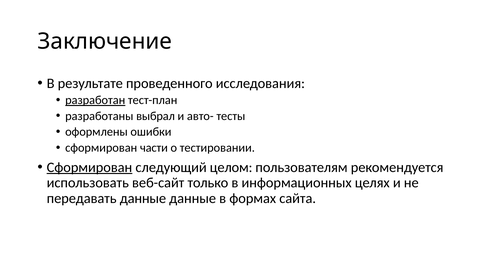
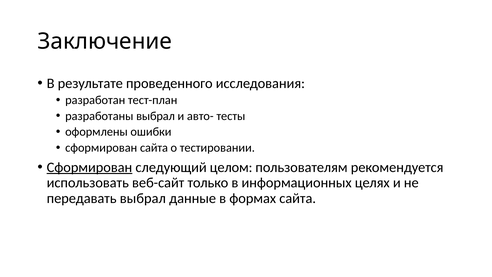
разработан underline: present -> none
сформирован части: части -> сайта
передавать данные: данные -> выбрал
